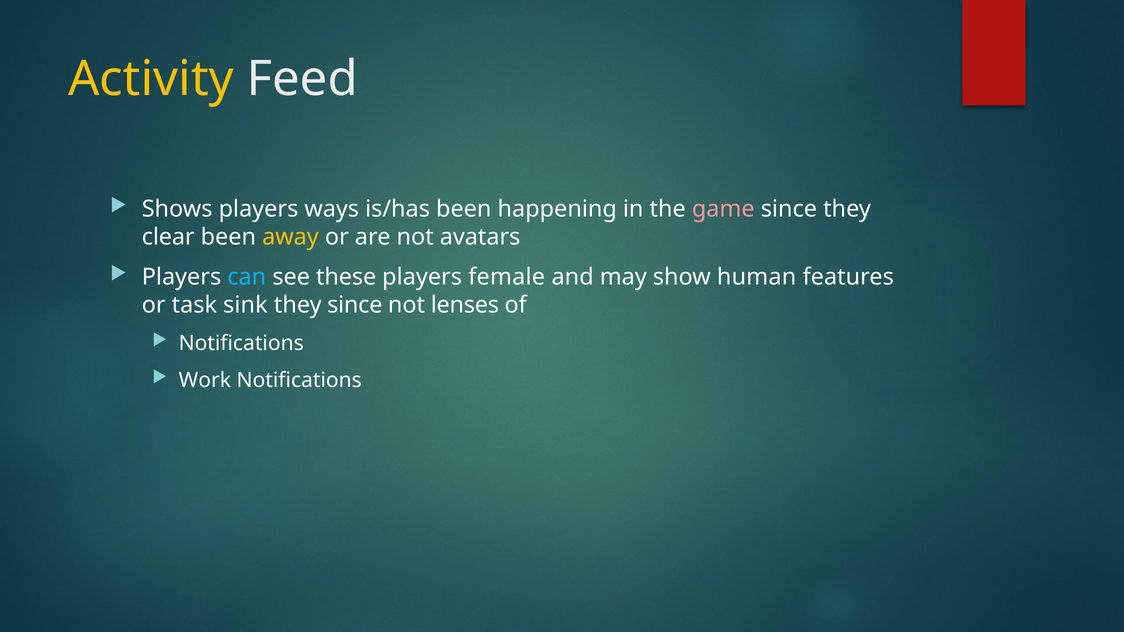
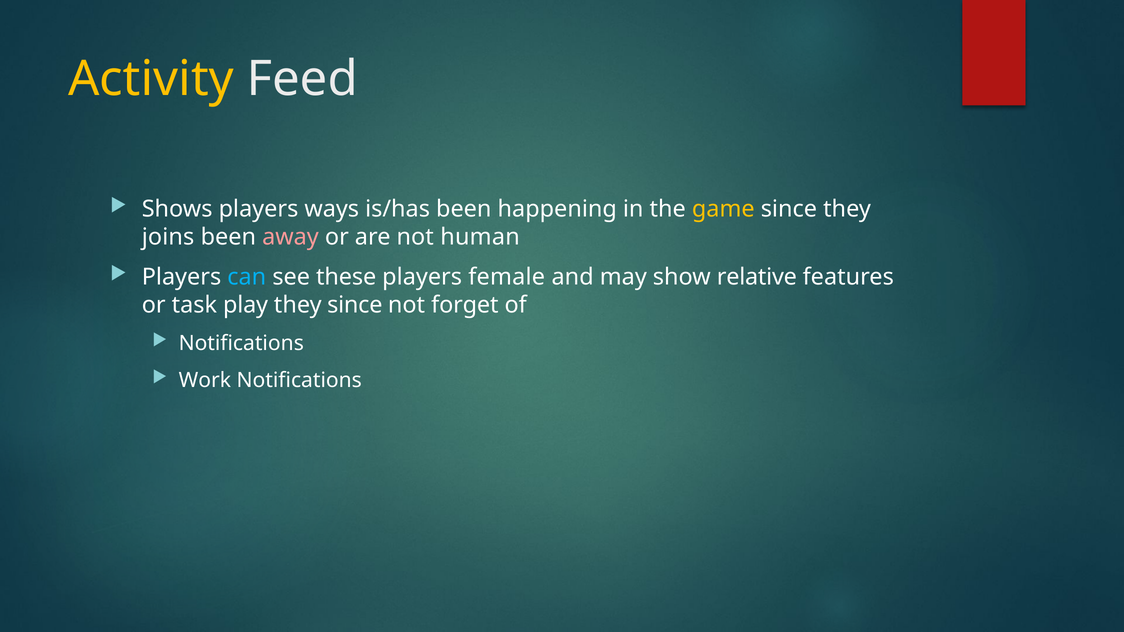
game colour: pink -> yellow
clear: clear -> joins
away colour: yellow -> pink
avatars: avatars -> human
human: human -> relative
sink: sink -> play
lenses: lenses -> forget
